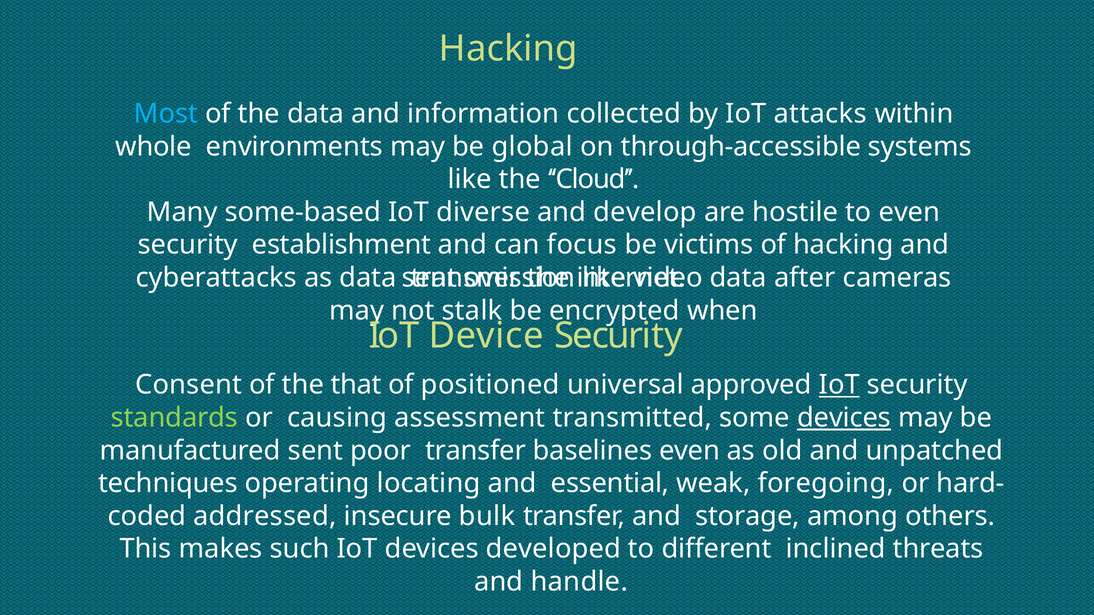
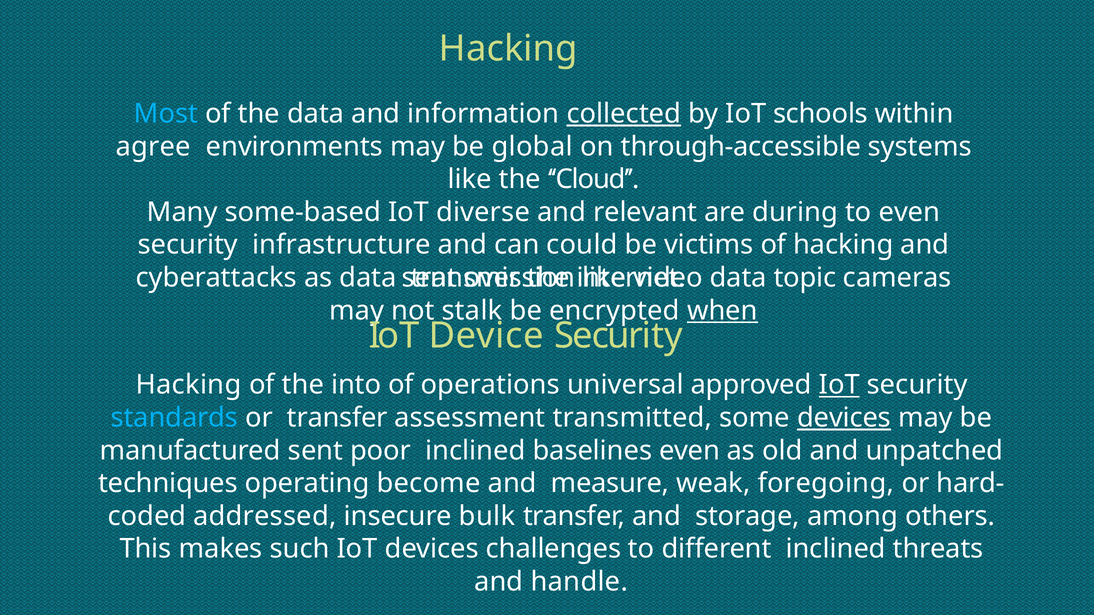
collected underline: none -> present
attacks: attacks -> schools
whole: whole -> agree
develop: develop -> relevant
hostile: hostile -> during
establishment: establishment -> infrastructure
focus: focus -> could
after: after -> topic
when underline: none -> present
Consent at (189, 385): Consent -> Hacking
that: that -> into
positioned: positioned -> operations
standards colour: light green -> light blue
or causing: causing -> transfer
poor transfer: transfer -> inclined
locating: locating -> become
essential: essential -> measure
developed: developed -> challenges
